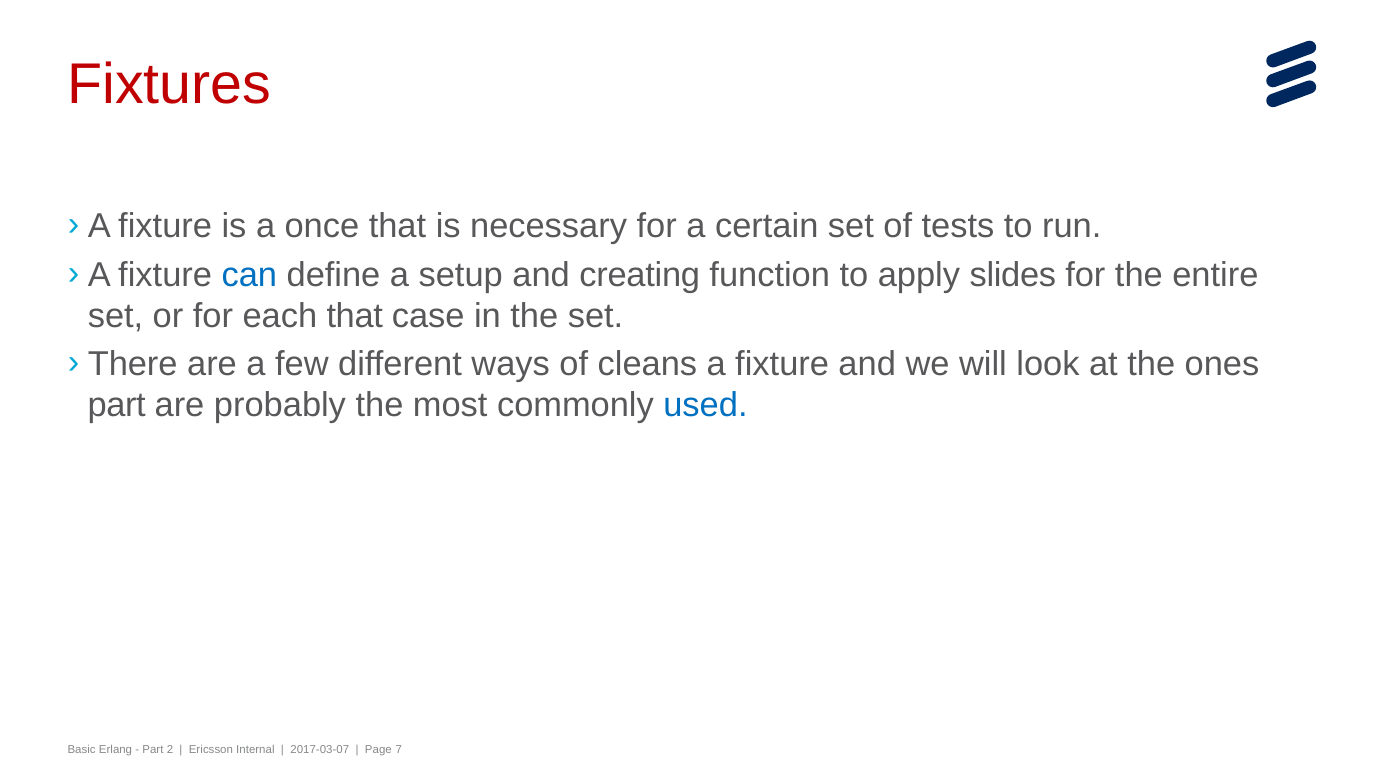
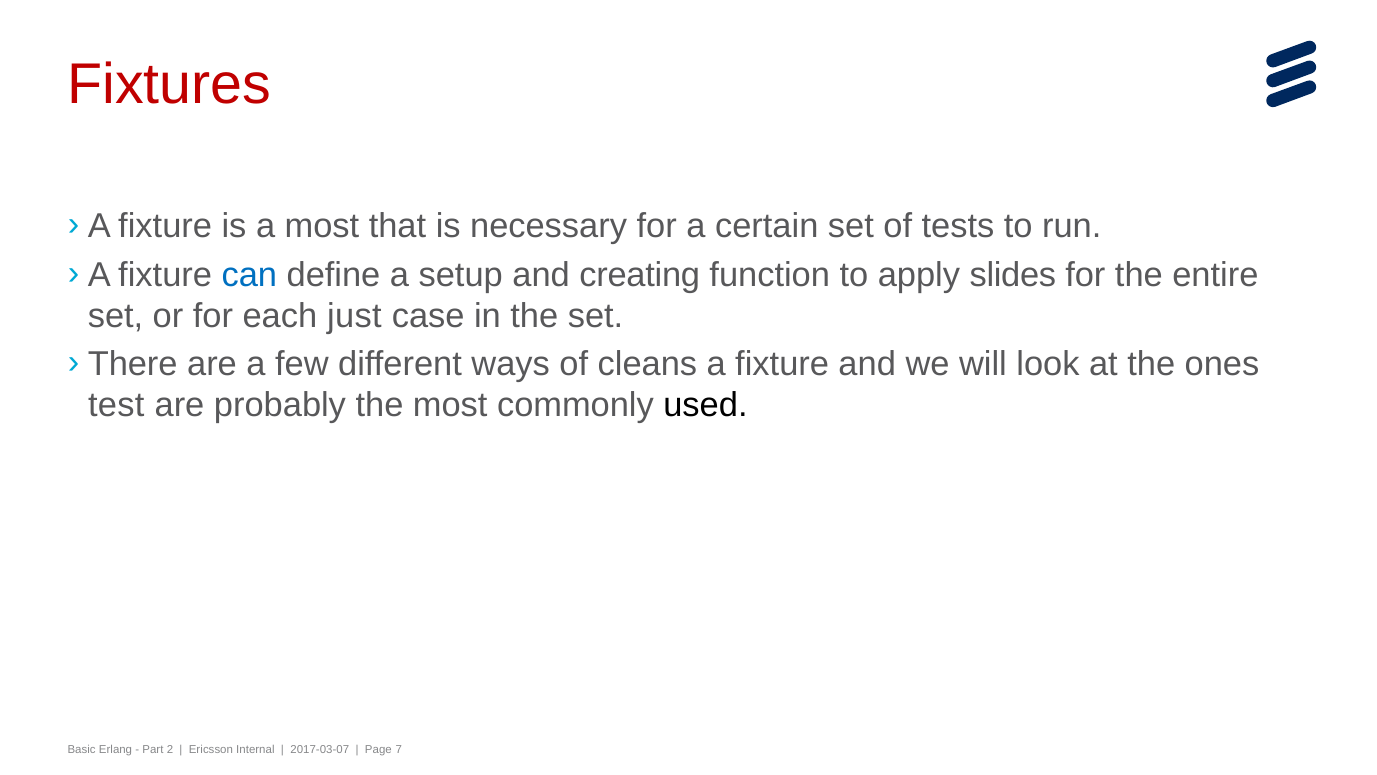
a once: once -> most
each that: that -> just
part at (117, 405): part -> test
used colour: blue -> black
